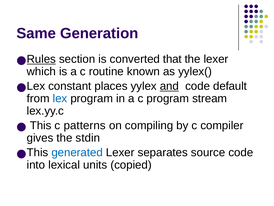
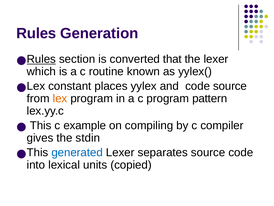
Same at (36, 33): Same -> Rules
and underline: present -> none
code default: default -> source
lex at (60, 98) colour: blue -> orange
stream: stream -> pattern
patterns: patterns -> example
